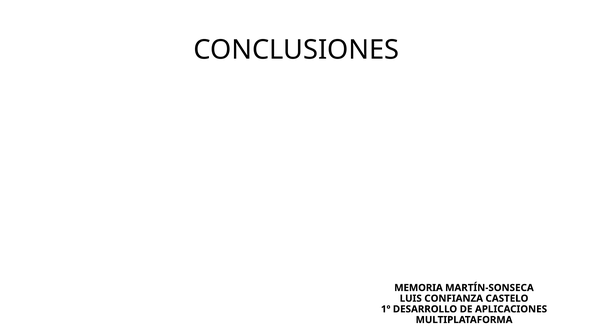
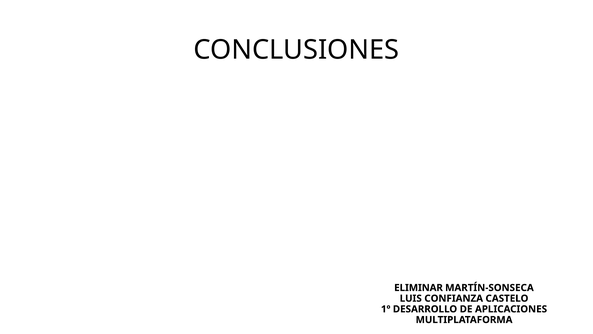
MEMORIA: MEMORIA -> ELIMINAR
